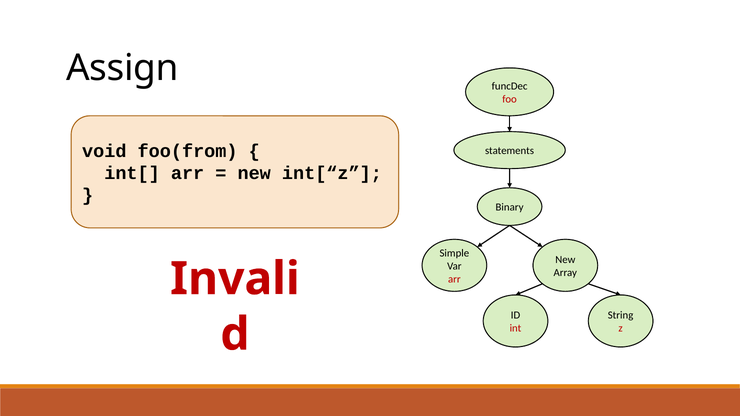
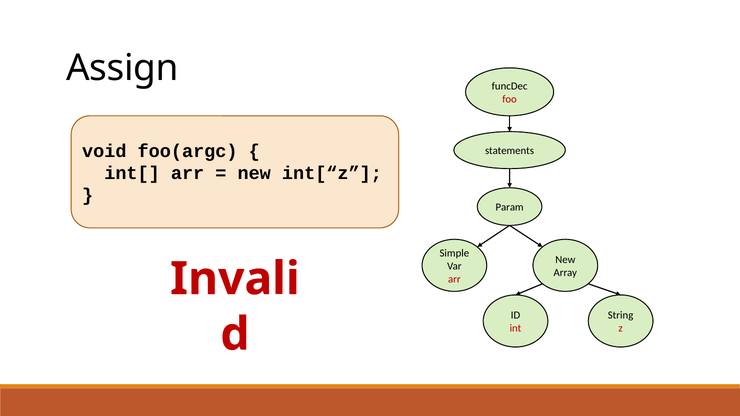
foo(from: foo(from -> foo(argc
Binary: Binary -> Param
